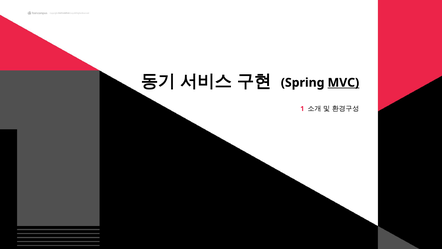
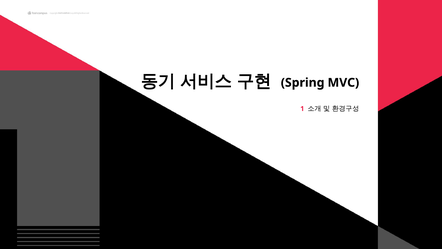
MVC underline: present -> none
